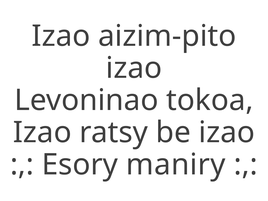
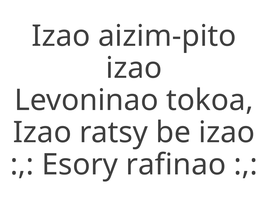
maniry: maniry -> rafinao
